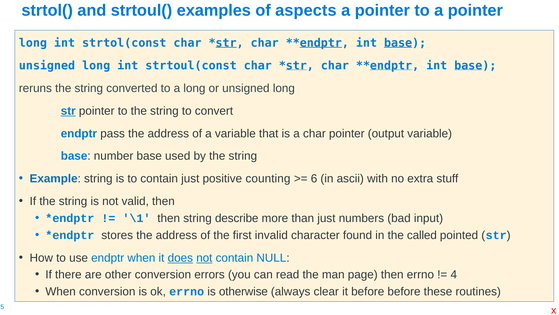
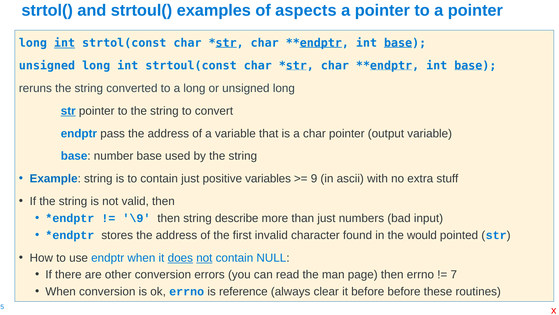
int at (65, 43) underline: none -> present
counting: counting -> variables
6: 6 -> 9
\1: \1 -> \9
called: called -> would
4: 4 -> 7
otherwise: otherwise -> reference
